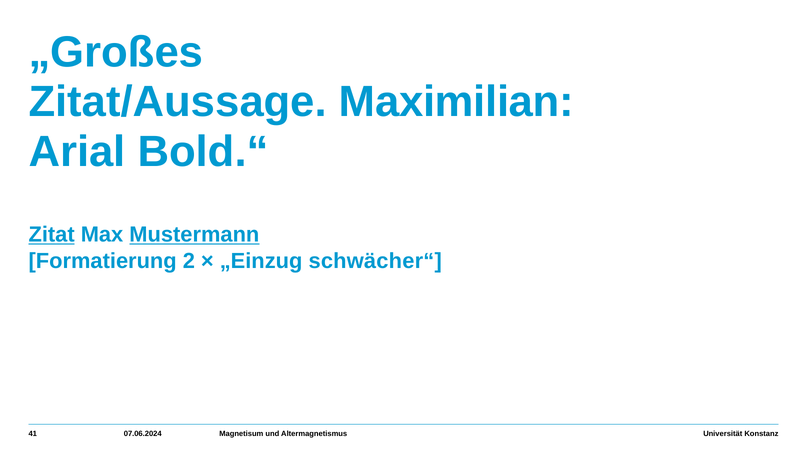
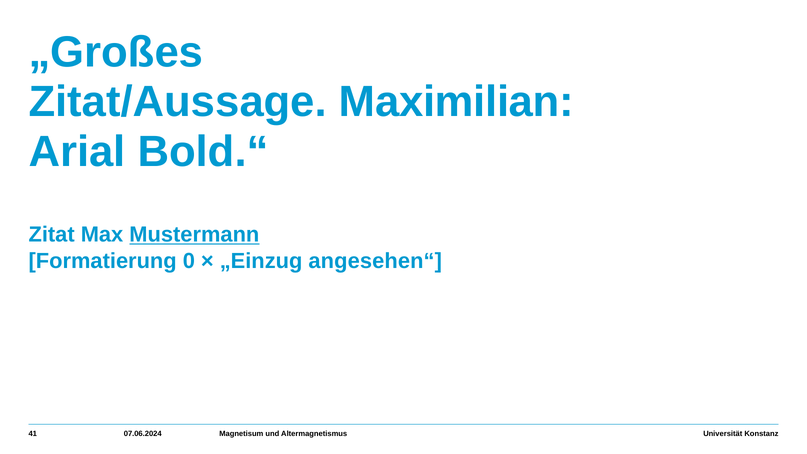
Zitat underline: present -> none
2: 2 -> 0
schwächer“: schwächer“ -> angesehen“
